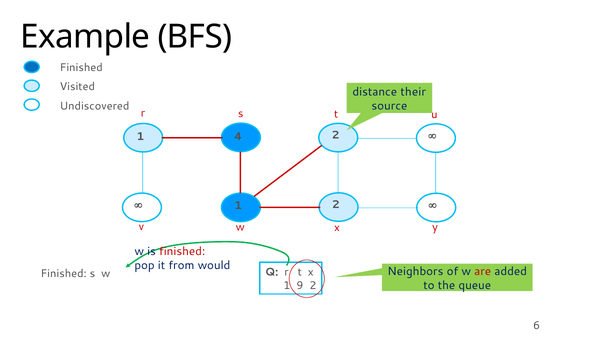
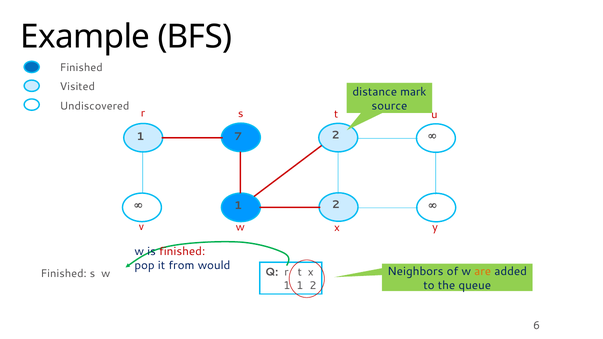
their: their -> mark
4: 4 -> 7
are colour: red -> orange
1 9: 9 -> 1
